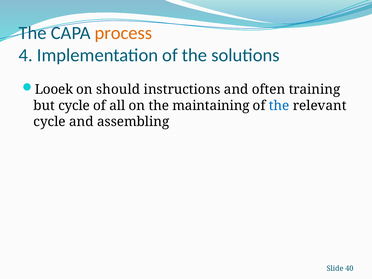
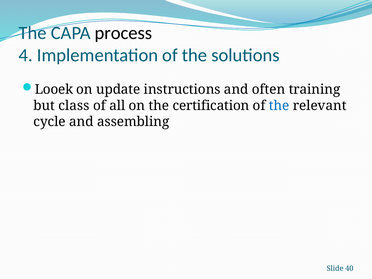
process colour: orange -> black
should: should -> update
but cycle: cycle -> class
maintaining: maintaining -> certification
